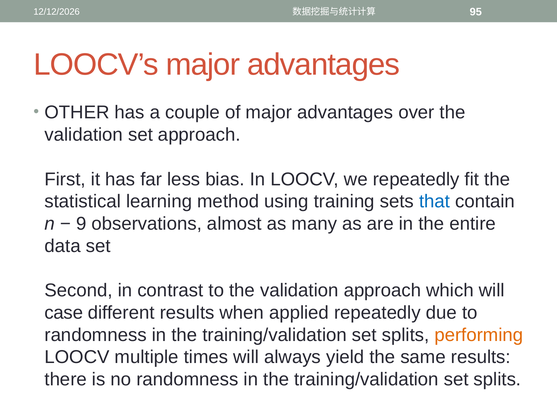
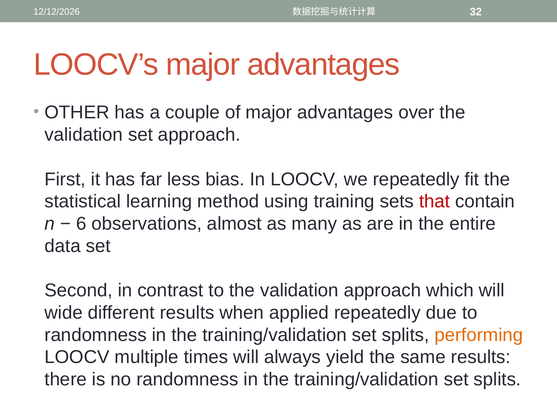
95: 95 -> 32
that colour: blue -> red
9: 9 -> 6
case: case -> wide
